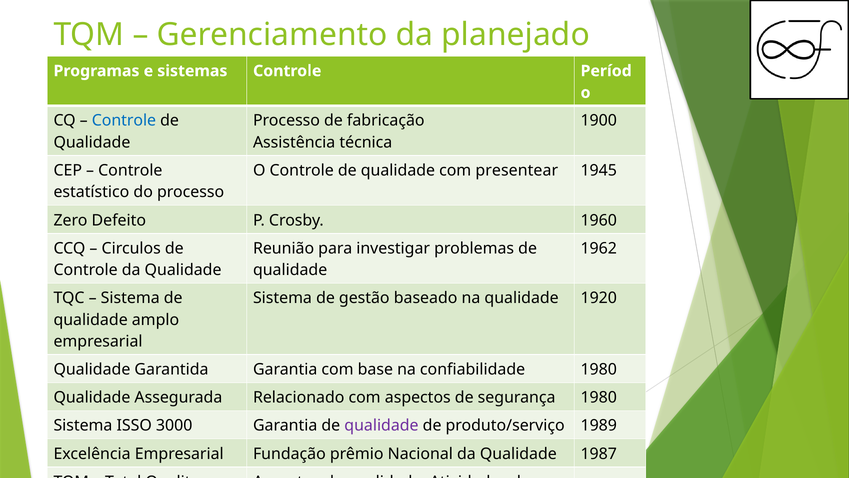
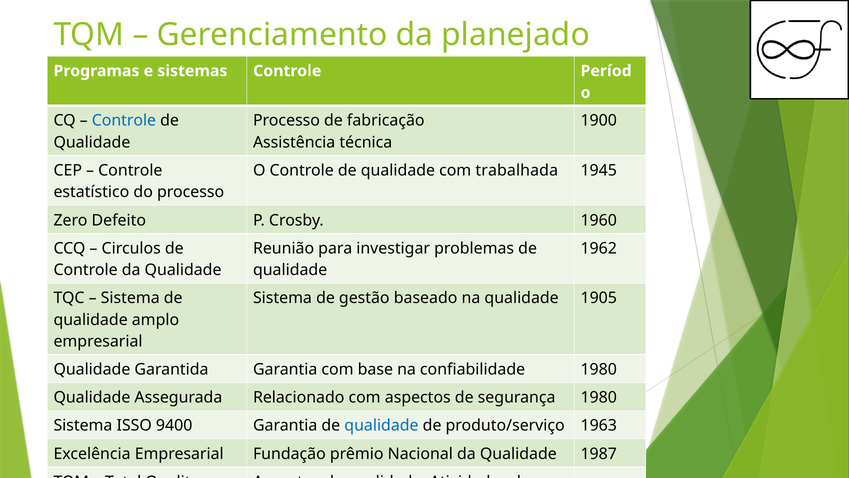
presentear: presentear -> trabalhada
1920: 1920 -> 1905
3000: 3000 -> 9400
qualidade at (381, 425) colour: purple -> blue
1989: 1989 -> 1963
